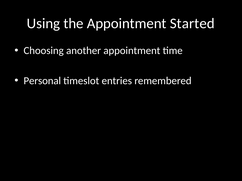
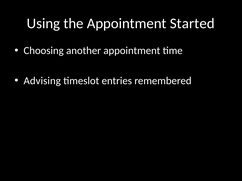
Personal: Personal -> Advising
